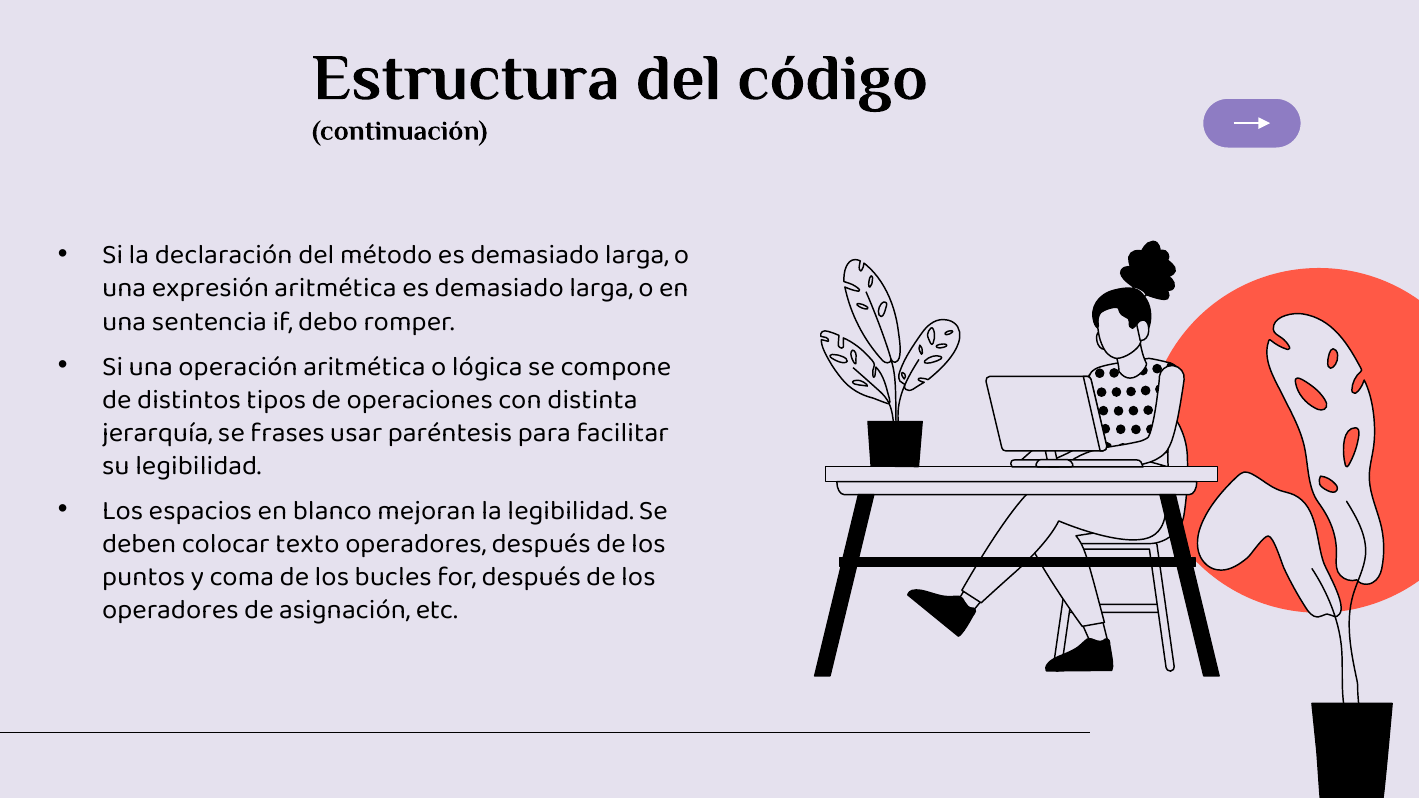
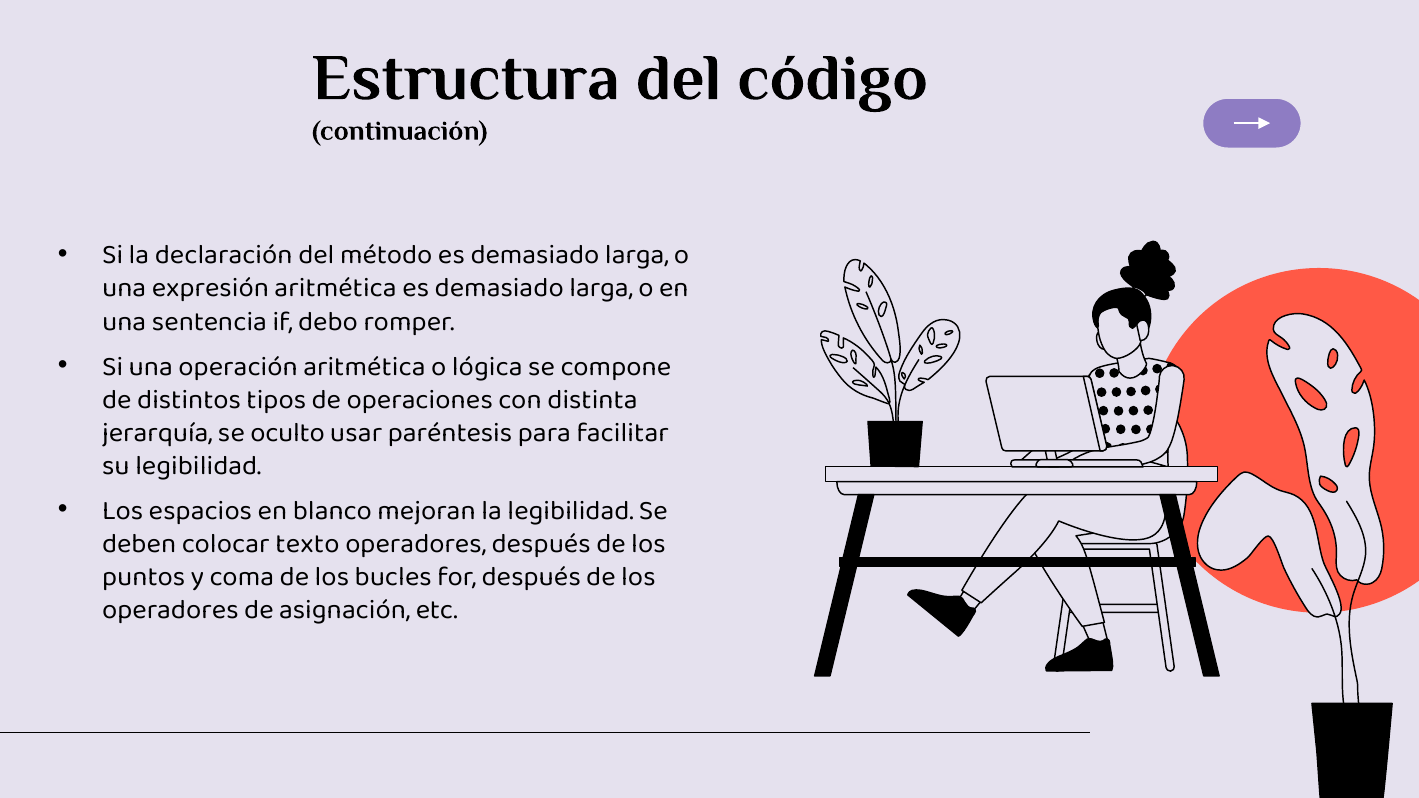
frases: frases -> oculto
